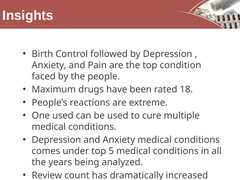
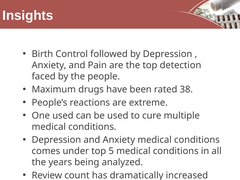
condition: condition -> detection
18: 18 -> 38
